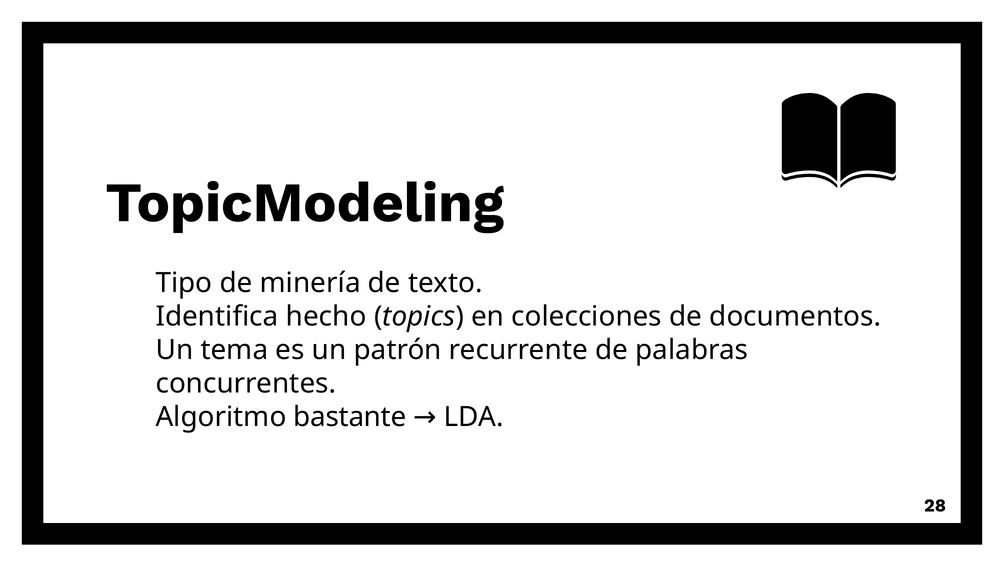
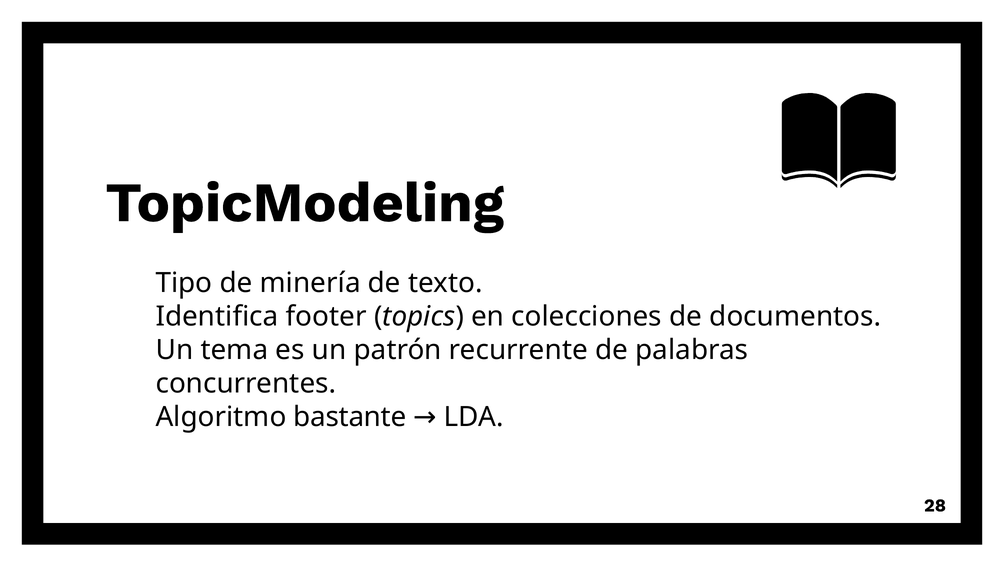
hecho: hecho -> footer
